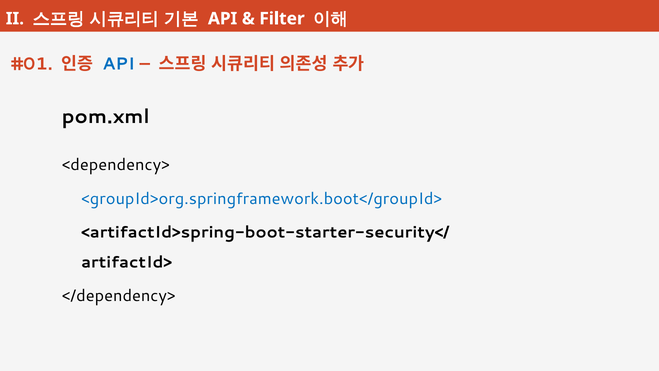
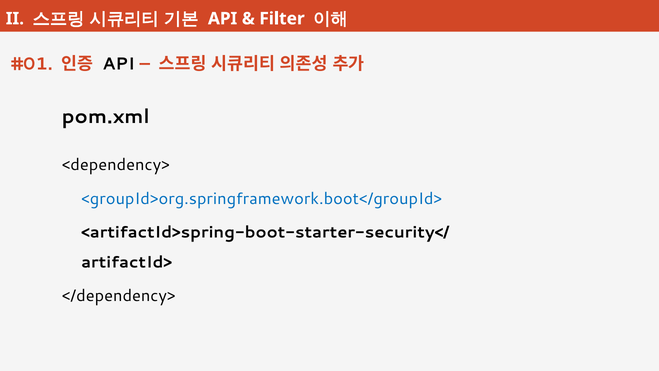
API at (119, 64) colour: blue -> black
